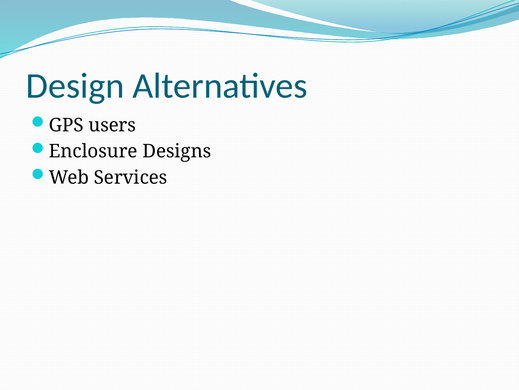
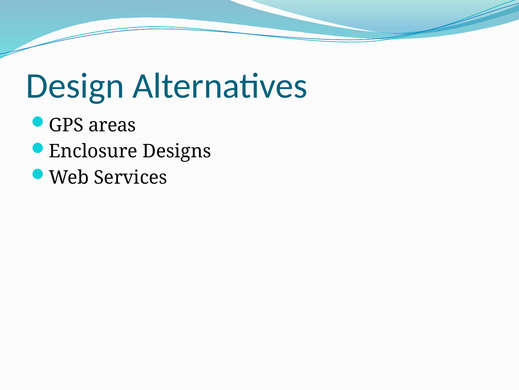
users: users -> areas
